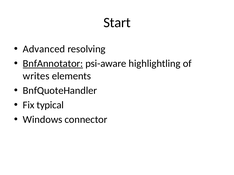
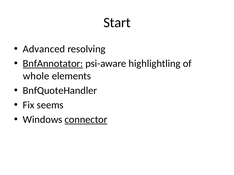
writes: writes -> whole
typical: typical -> seems
connector underline: none -> present
